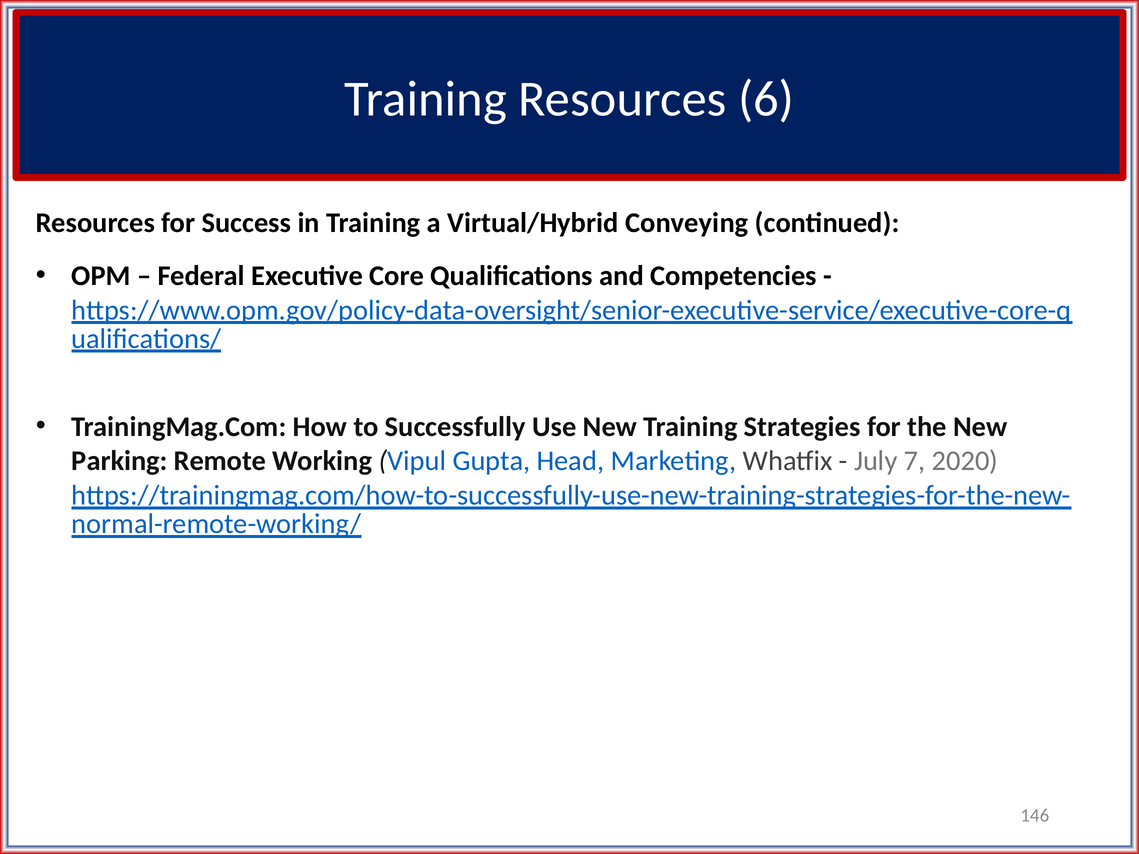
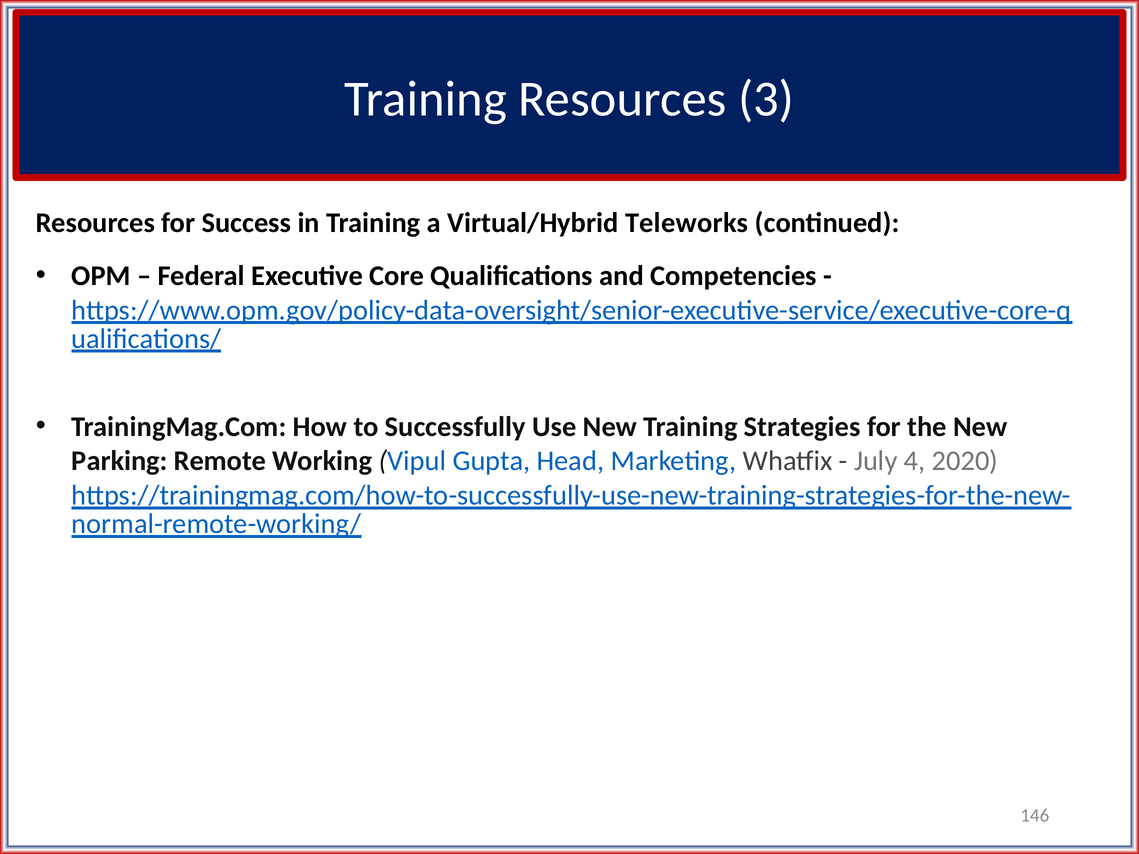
6: 6 -> 3
Conveying: Conveying -> Teleworks
7: 7 -> 4
